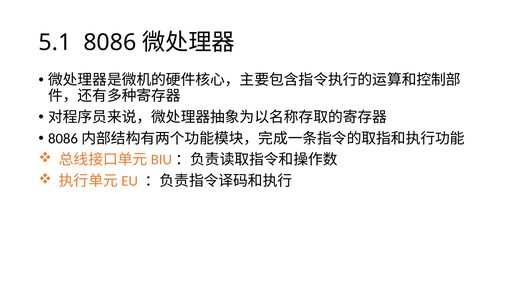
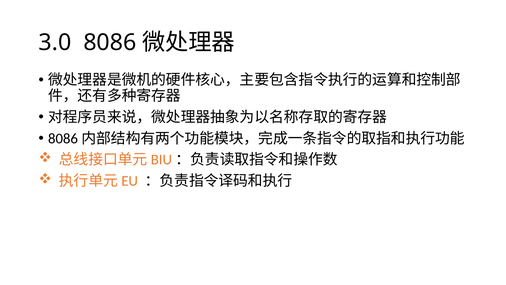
5.1: 5.1 -> 3.0
